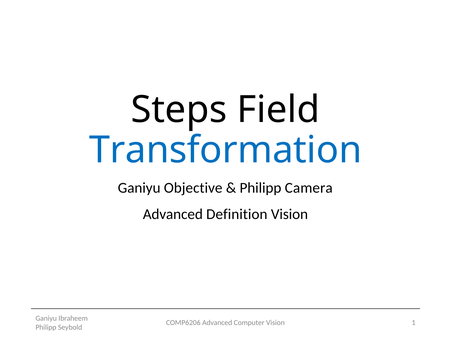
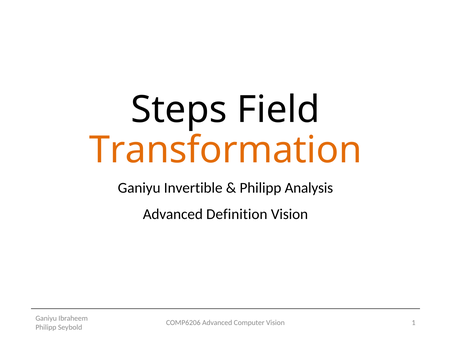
Transformation colour: blue -> orange
Objective: Objective -> Invertible
Camera: Camera -> Analysis
